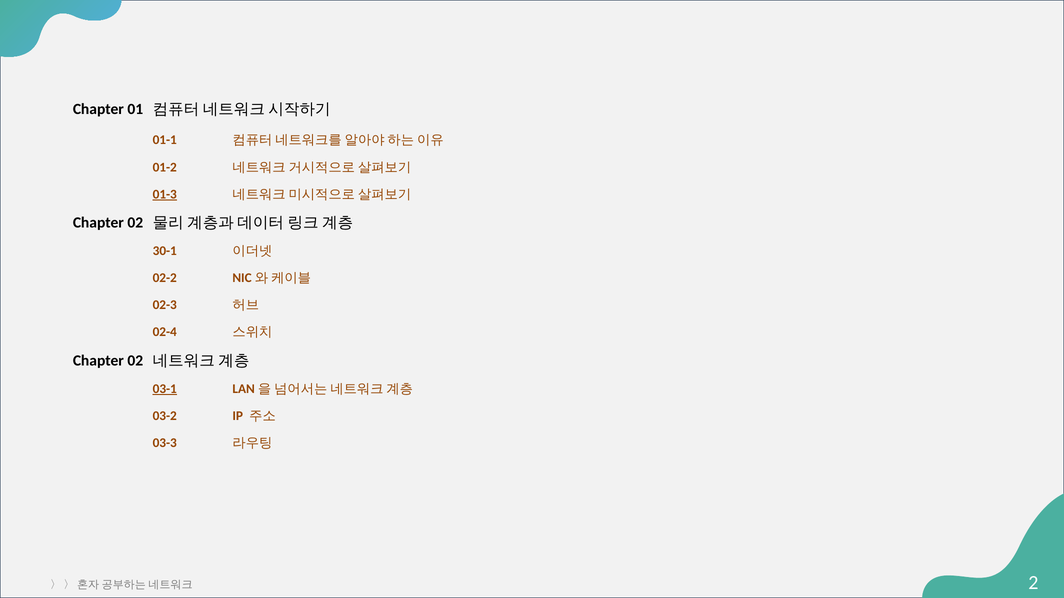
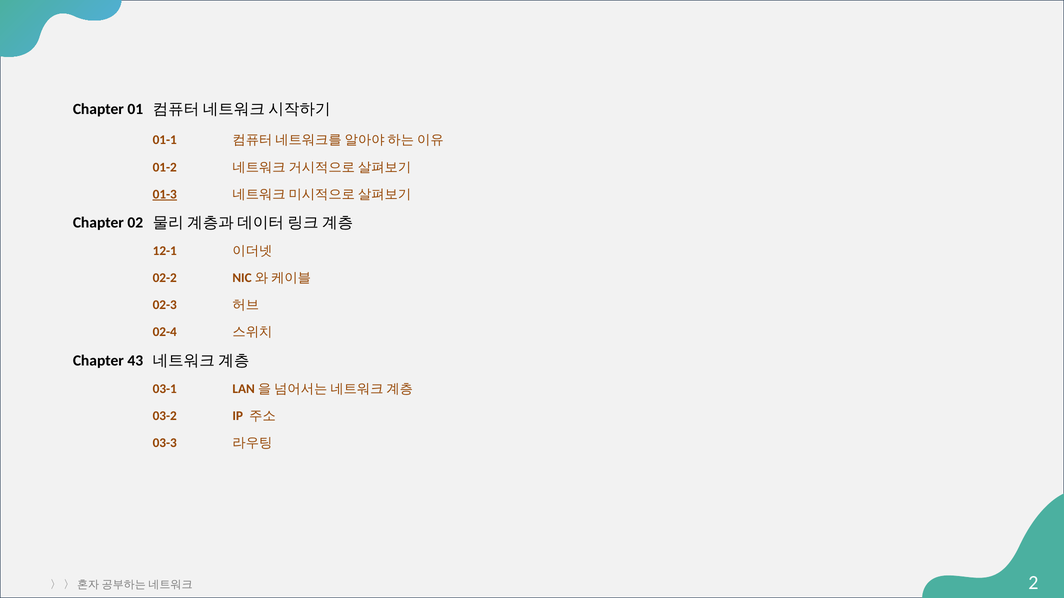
30-1: 30-1 -> 12-1
02 at (135, 361): 02 -> 43
03-1 underline: present -> none
